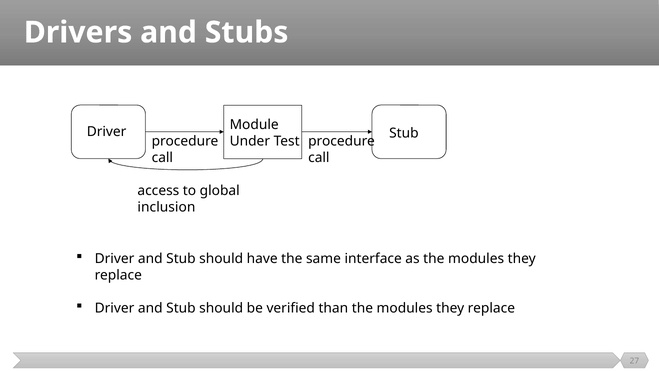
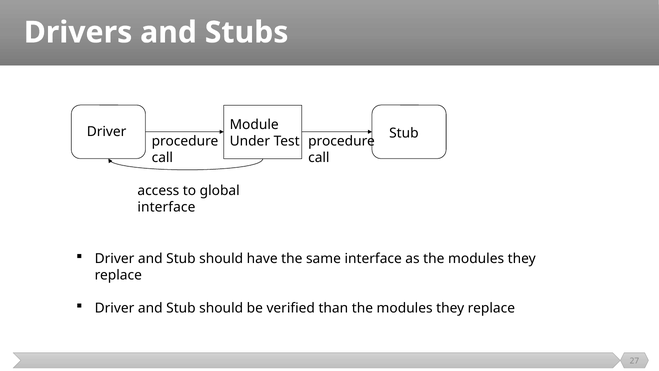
inclusion at (166, 207): inclusion -> interface
